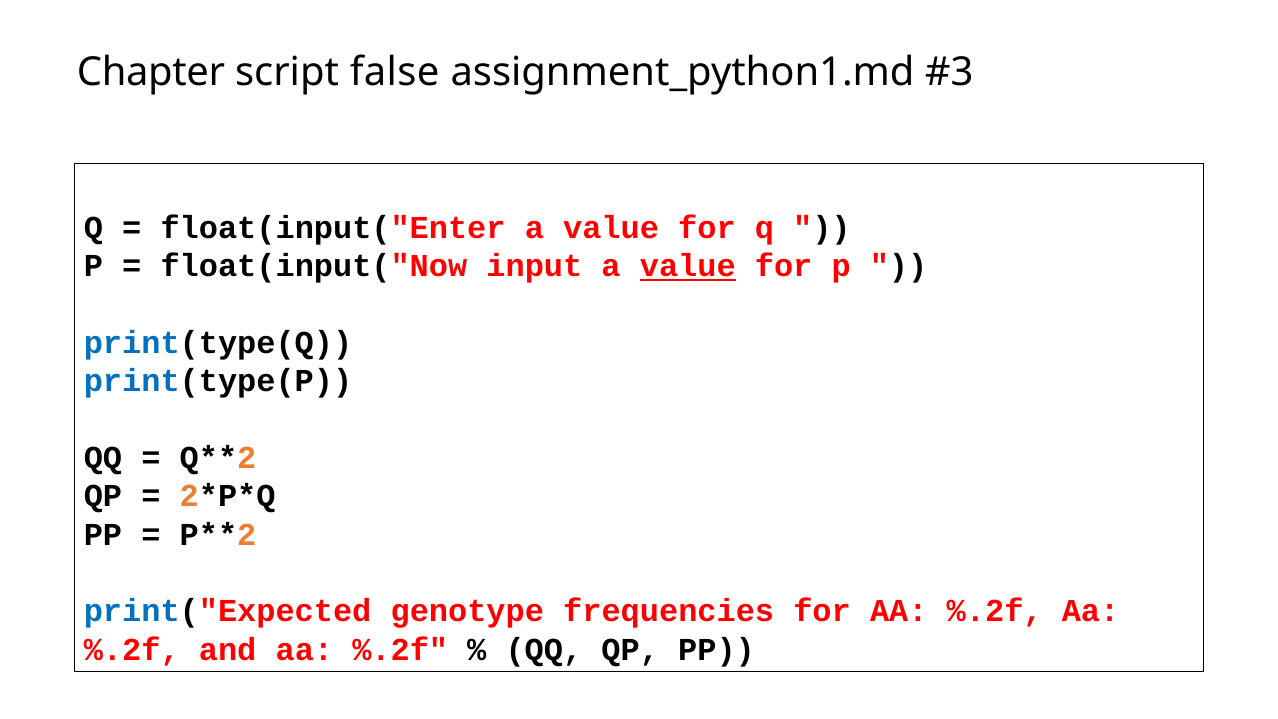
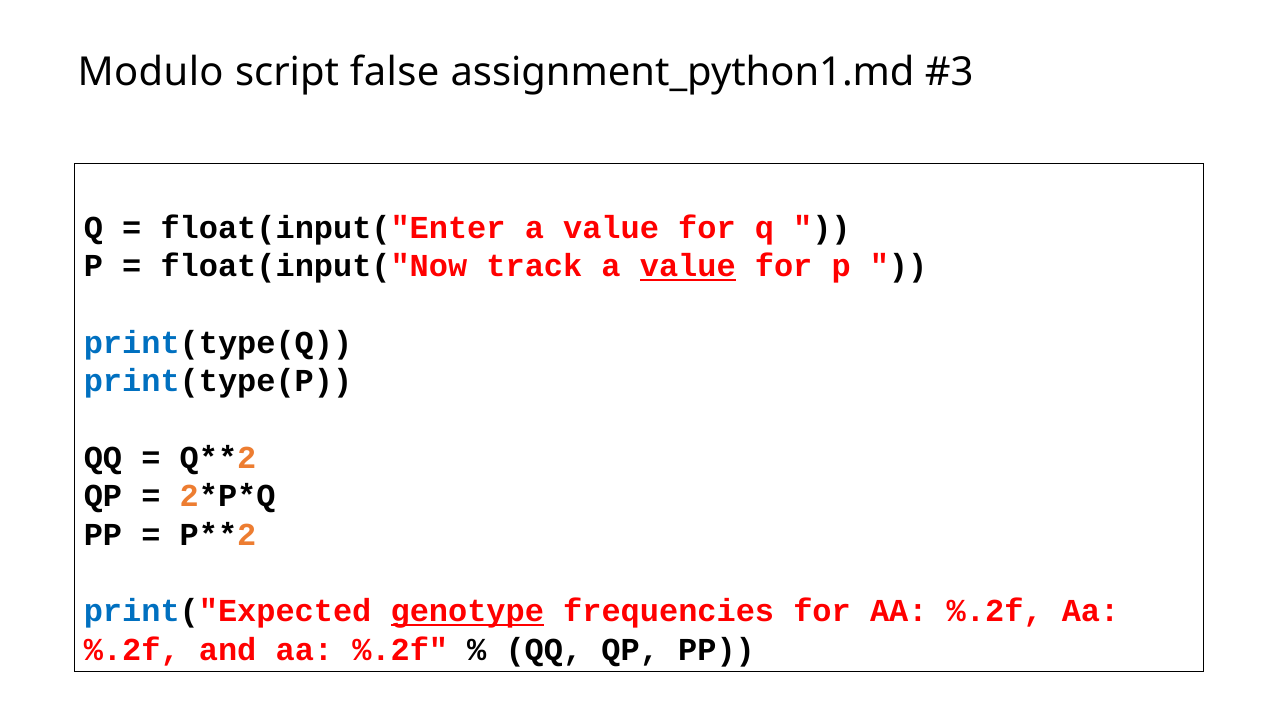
Chapter: Chapter -> Modulo
input: input -> track
genotype underline: none -> present
